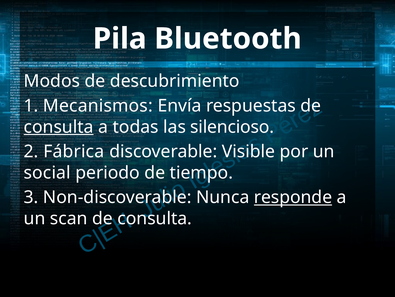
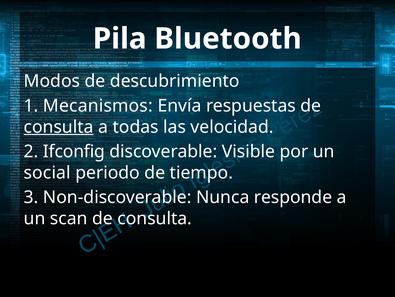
silencioso: silencioso -> velocidad
Fábrica: Fábrica -> Ifconfig
responde underline: present -> none
